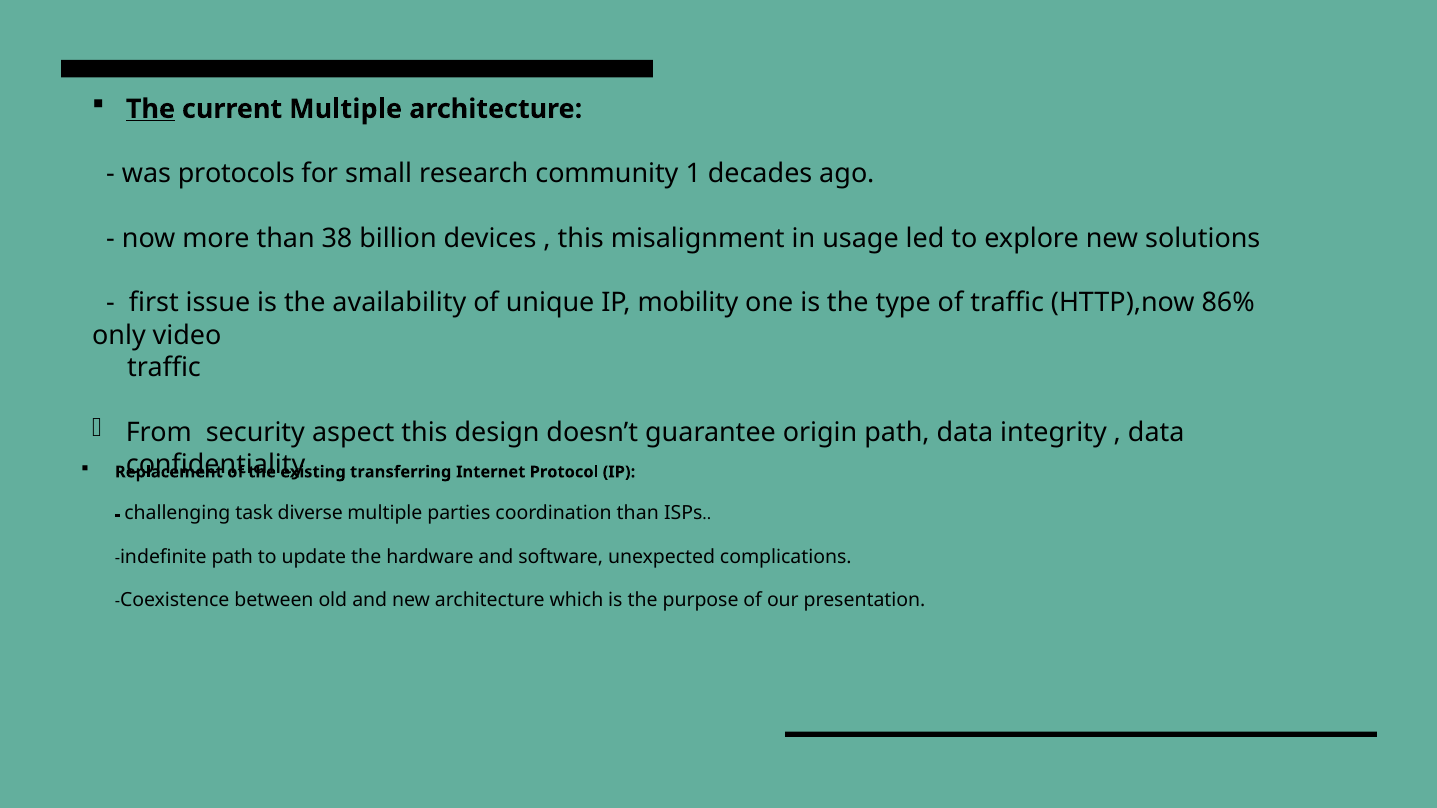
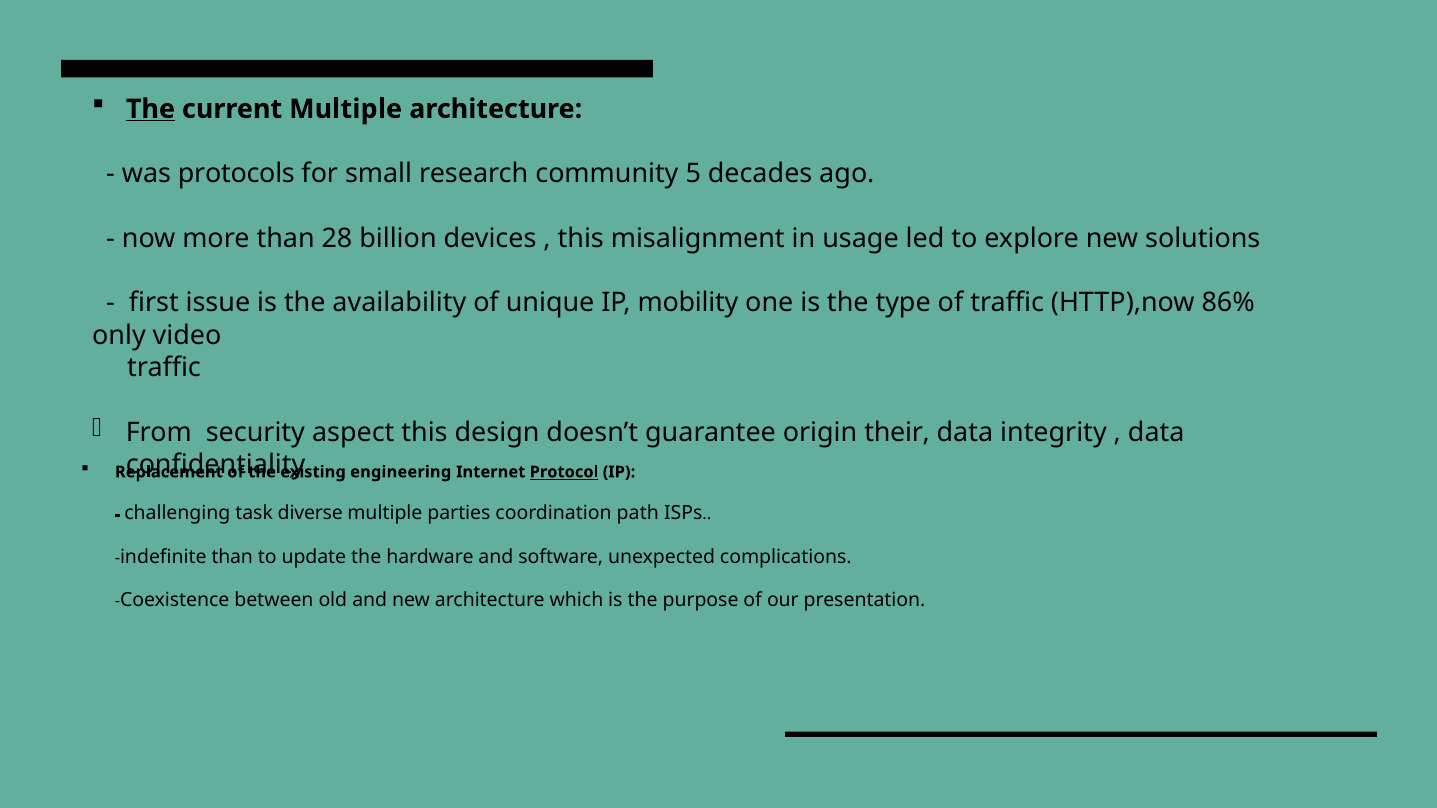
1: 1 -> 5
38: 38 -> 28
origin path: path -> their
transferring: transferring -> engineering
Protocol underline: none -> present
coordination than: than -> path
indefinite path: path -> than
